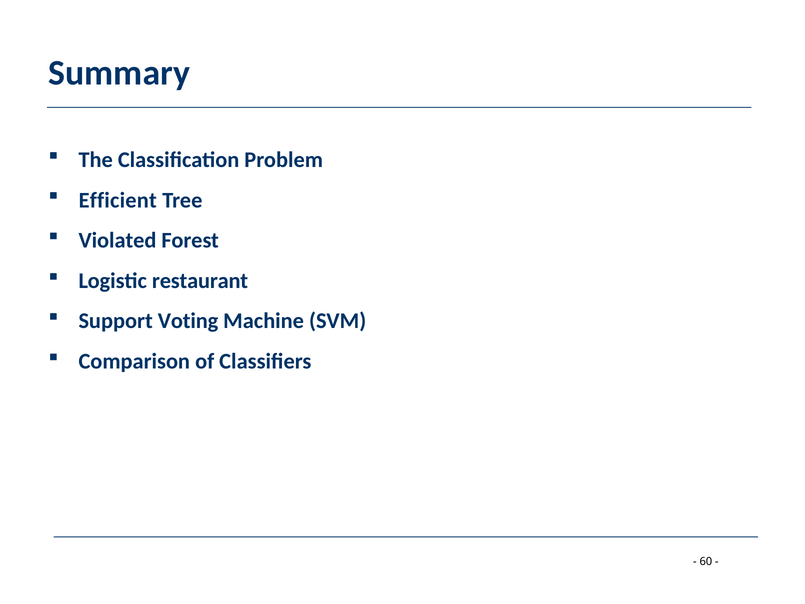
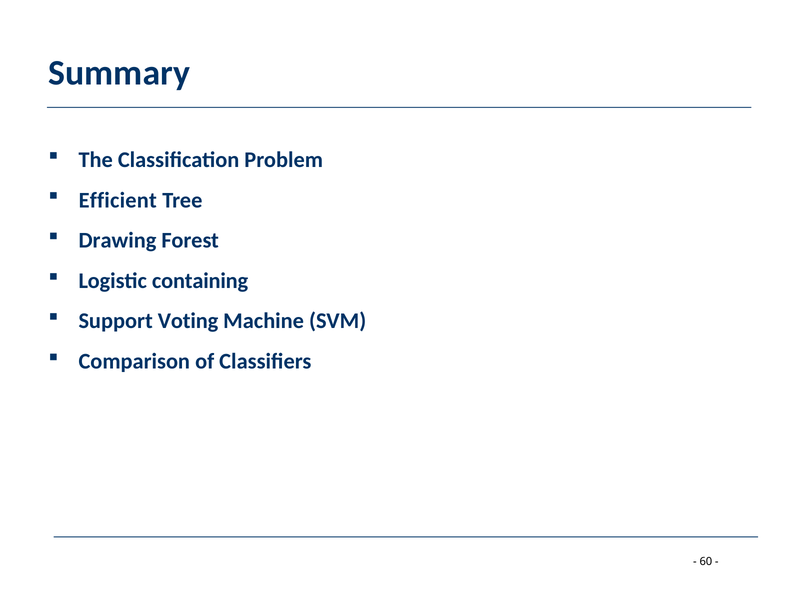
Violated: Violated -> Drawing
restaurant: restaurant -> containing
